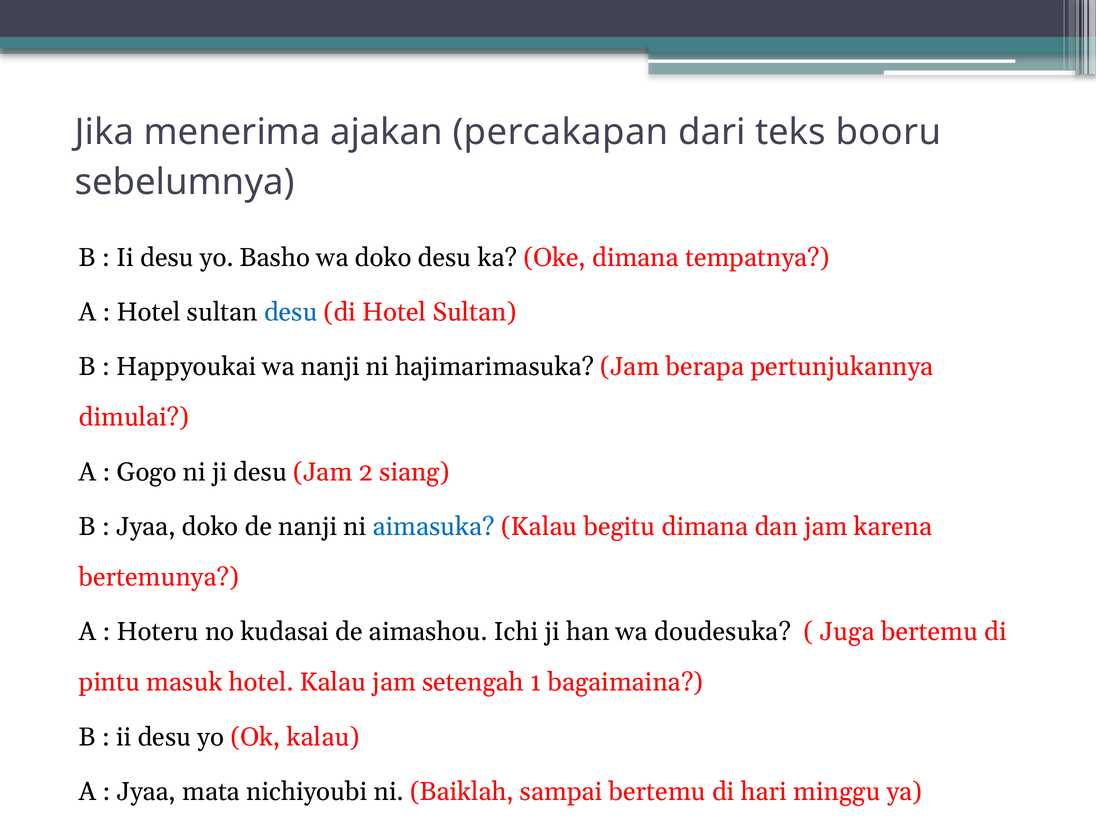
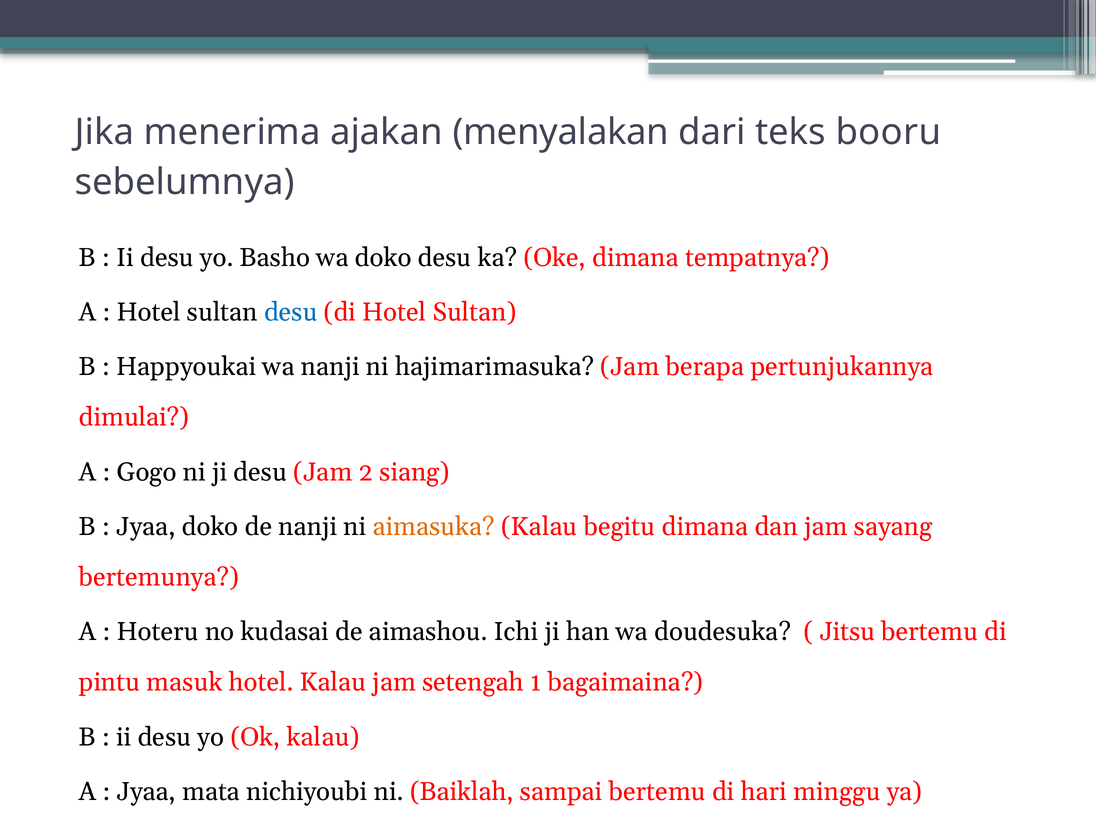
percakapan: percakapan -> menyalakan
aimasuka colour: blue -> orange
karena: karena -> sayang
Juga: Juga -> Jitsu
